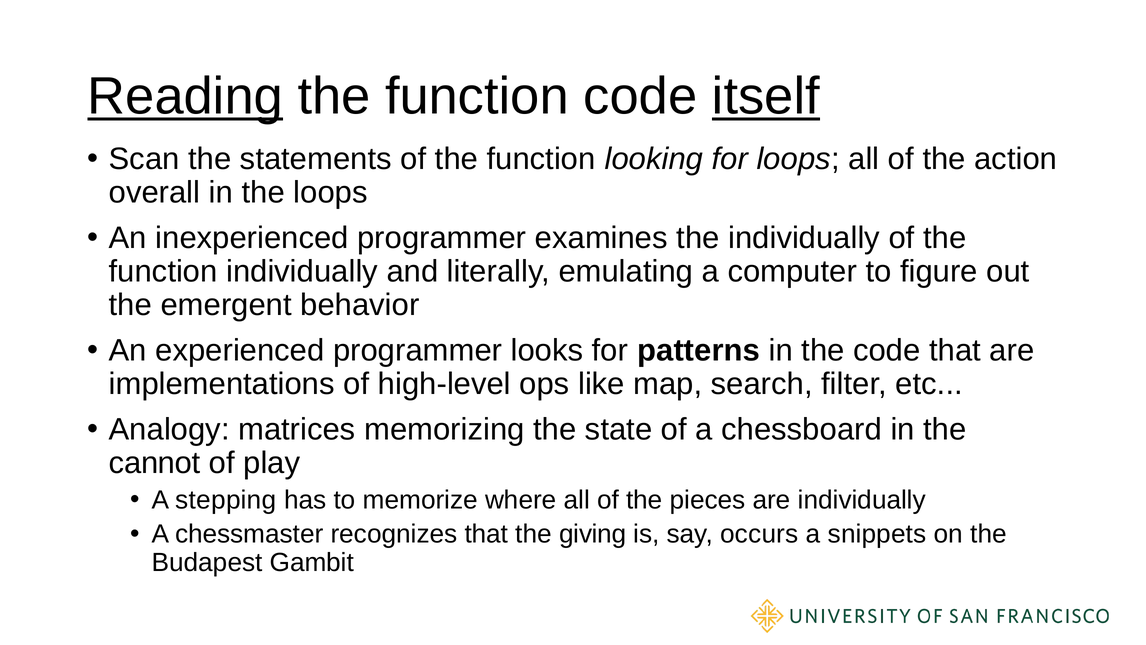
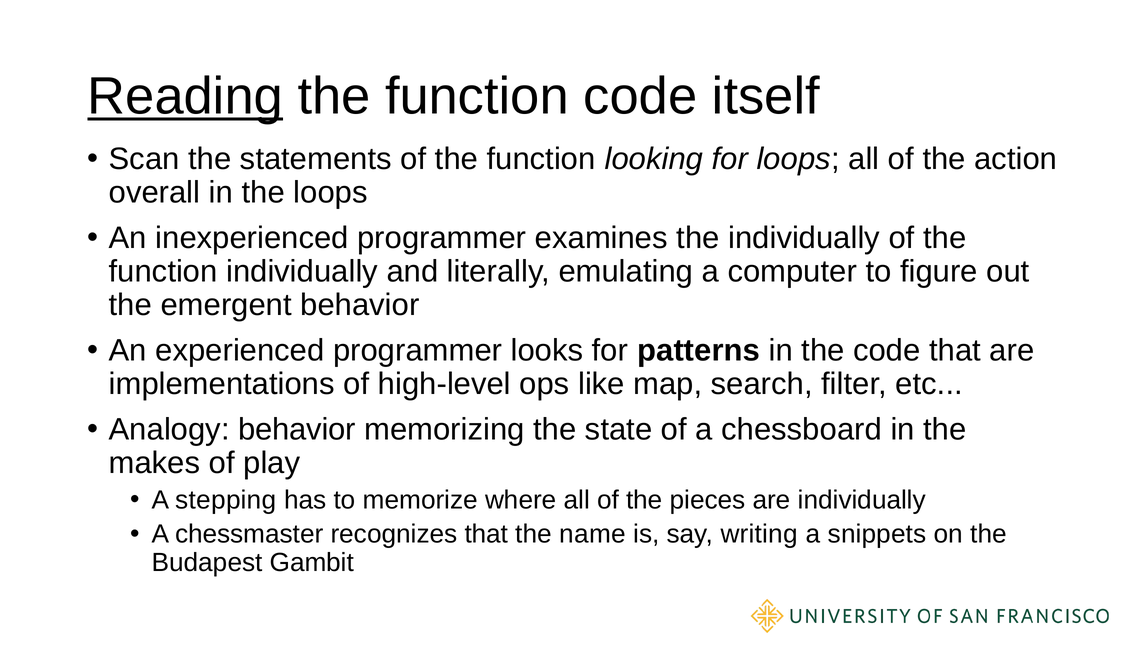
itself underline: present -> none
Analogy matrices: matrices -> behavior
cannot: cannot -> makes
giving: giving -> name
occurs: occurs -> writing
